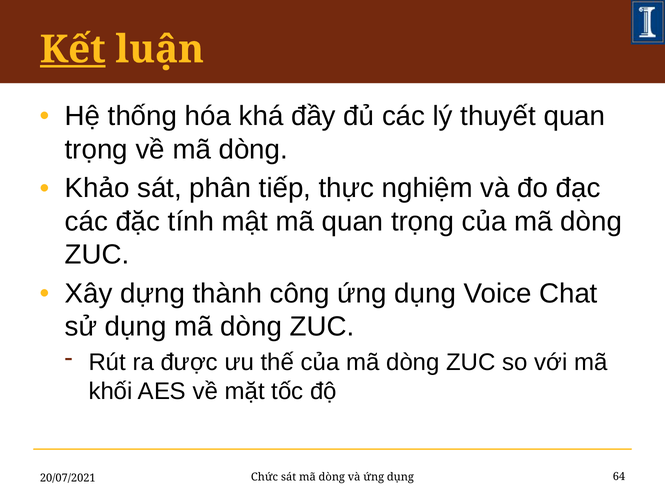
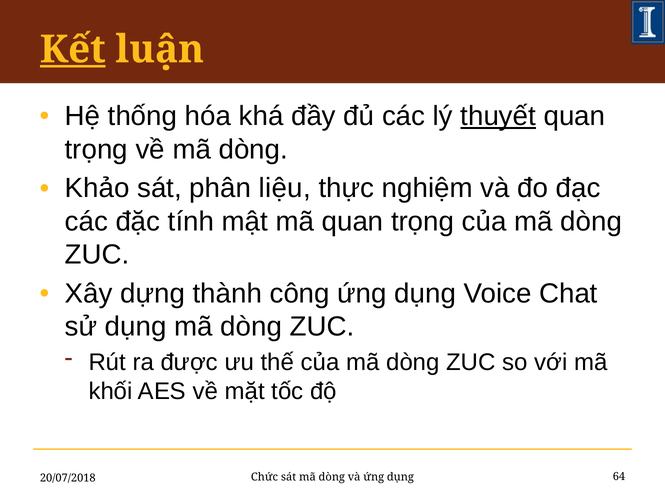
thuyết underline: none -> present
tiếp: tiếp -> liệu
20/07/2021: 20/07/2021 -> 20/07/2018
